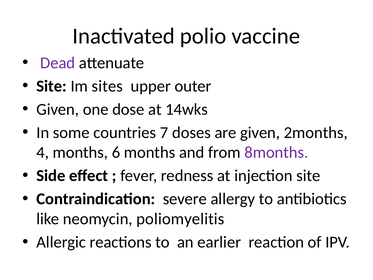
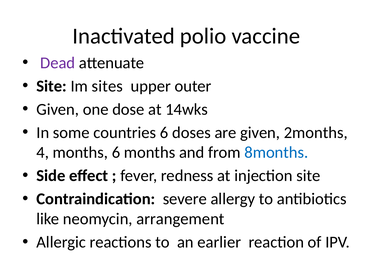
countries 7: 7 -> 6
8months colour: purple -> blue
poliomyelitis: poliomyelitis -> arrangement
